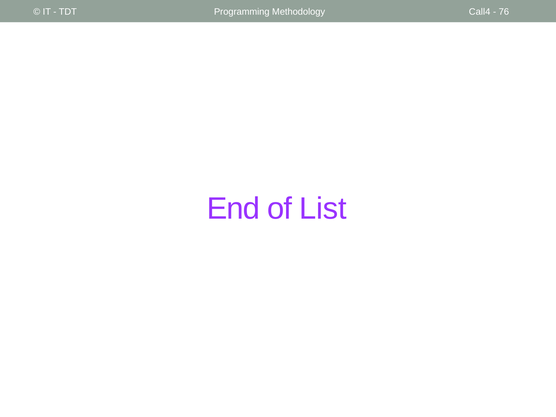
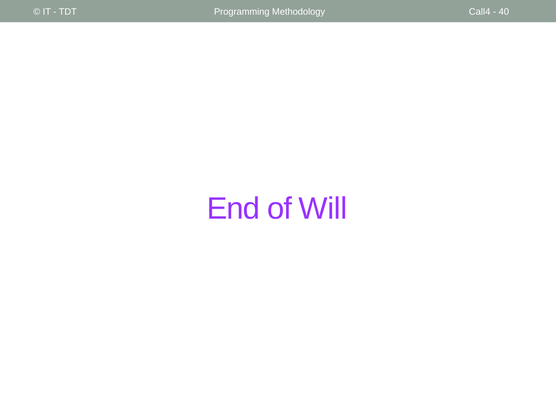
76: 76 -> 40
List: List -> Will
